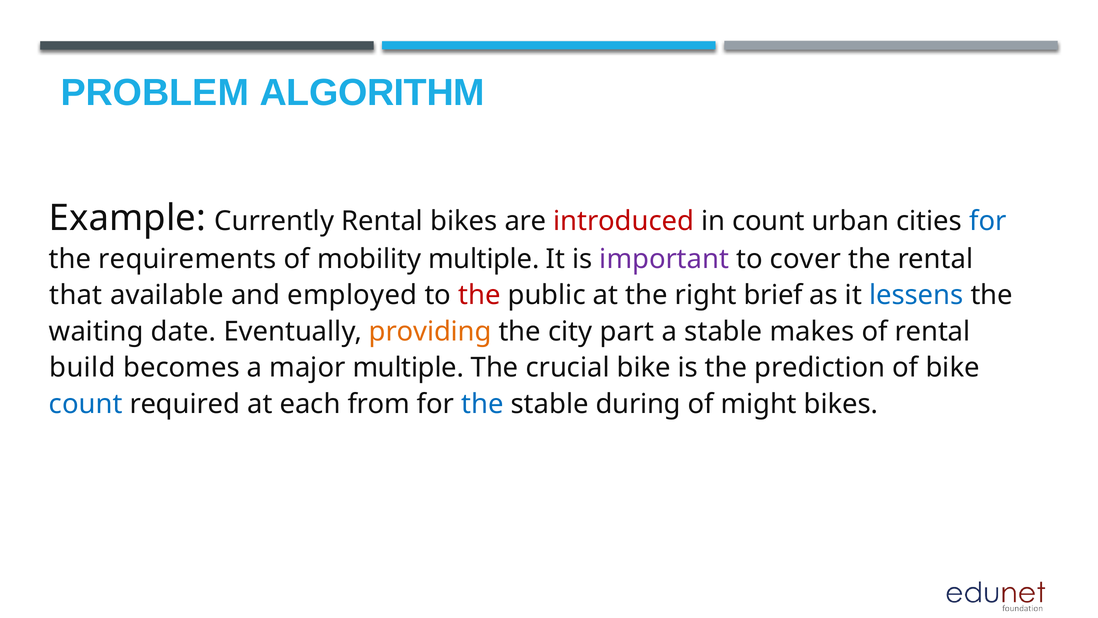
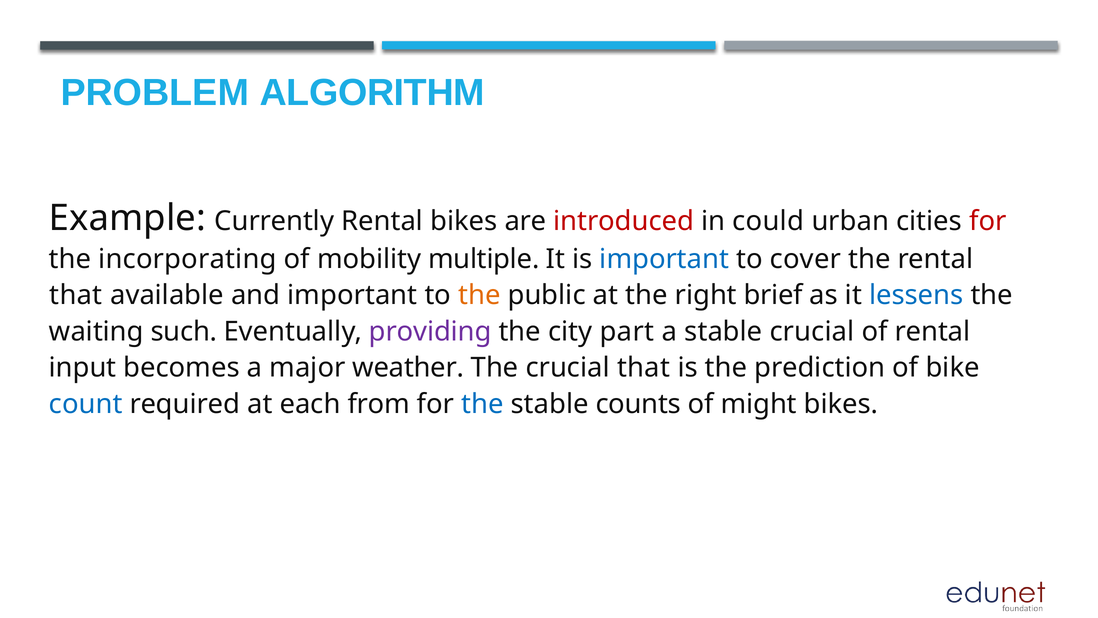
in count: count -> could
for at (988, 221) colour: blue -> red
requirements: requirements -> incorporating
important at (664, 259) colour: purple -> blue
and employed: employed -> important
the at (479, 295) colour: red -> orange
date: date -> such
providing colour: orange -> purple
stable makes: makes -> crucial
build: build -> input
major multiple: multiple -> weather
crucial bike: bike -> that
during: during -> counts
